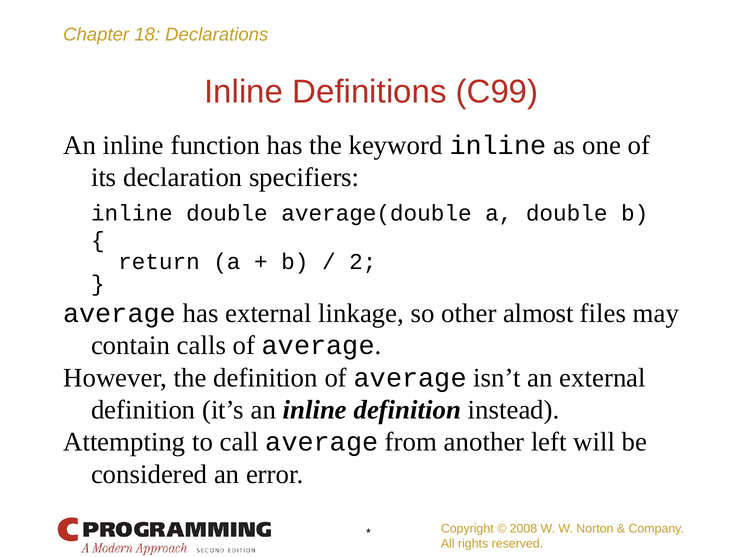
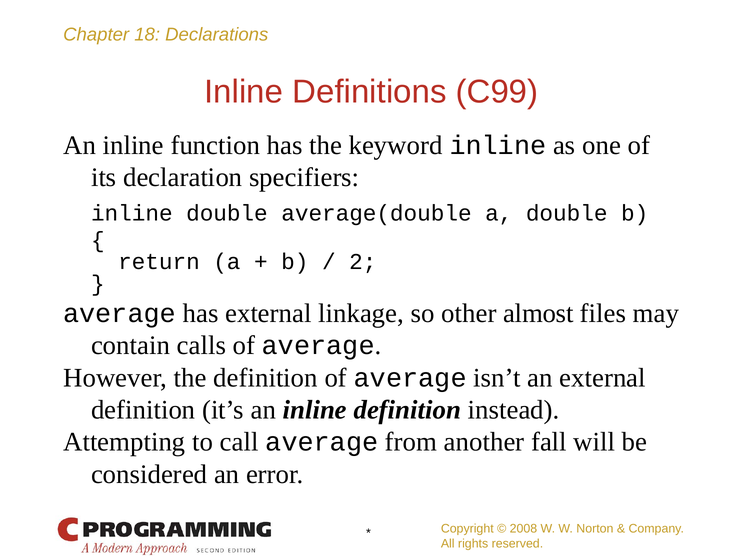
left: left -> fall
